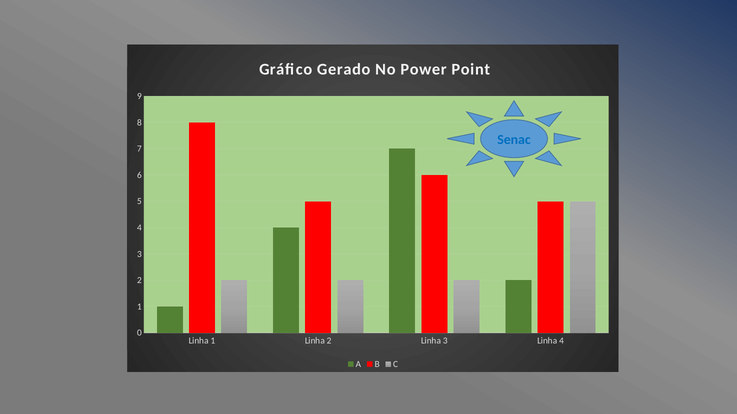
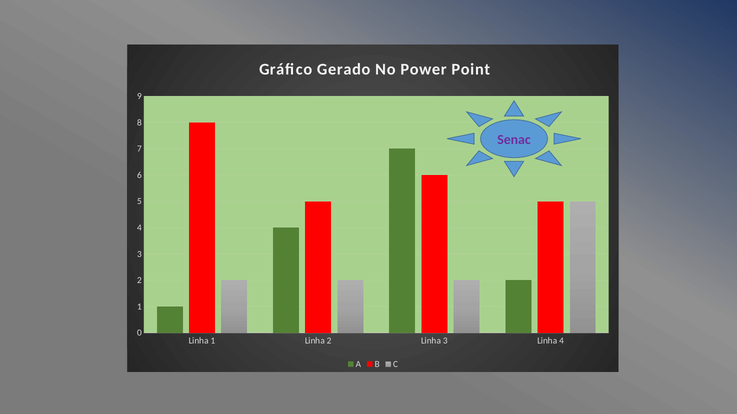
Senac colour: blue -> purple
